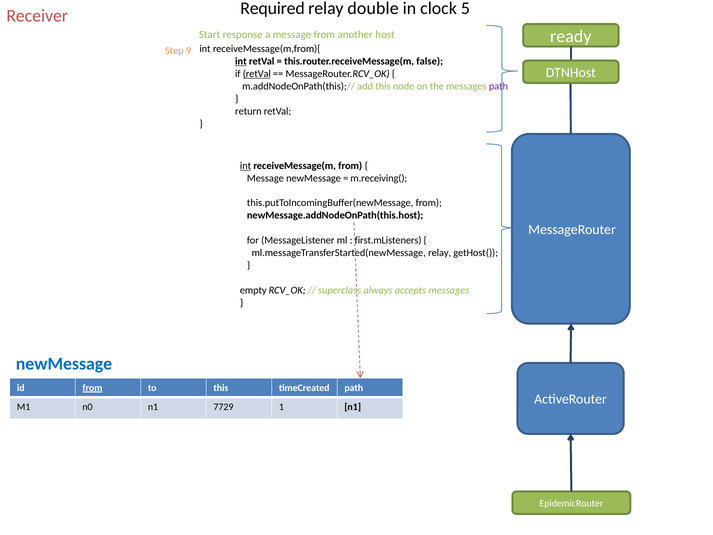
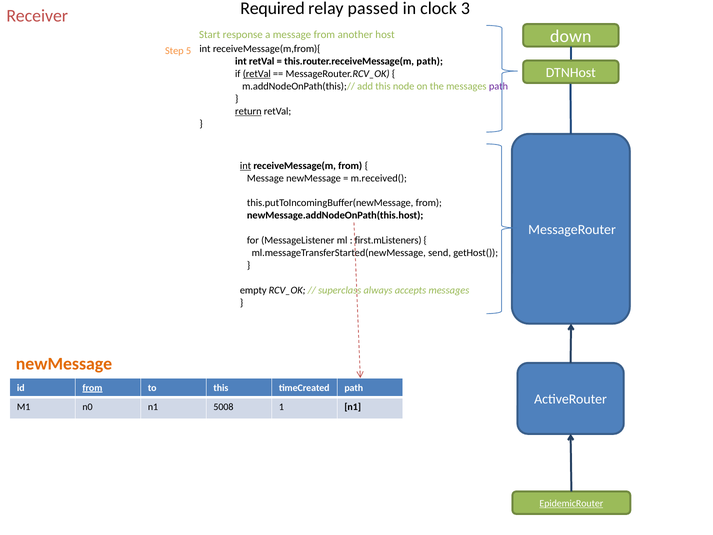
double: double -> passed
5: 5 -> 3
ready: ready -> down
9: 9 -> 5
int at (241, 61) underline: present -> none
this.router.receiveMessage(m false: false -> path
return underline: none -> present
m.receiving(: m.receiving( -> m.received(
ml.messageTransferStarted(newMessage relay: relay -> send
newMessage at (64, 364) colour: blue -> orange
7729: 7729 -> 5008
EpidemicRouter underline: none -> present
